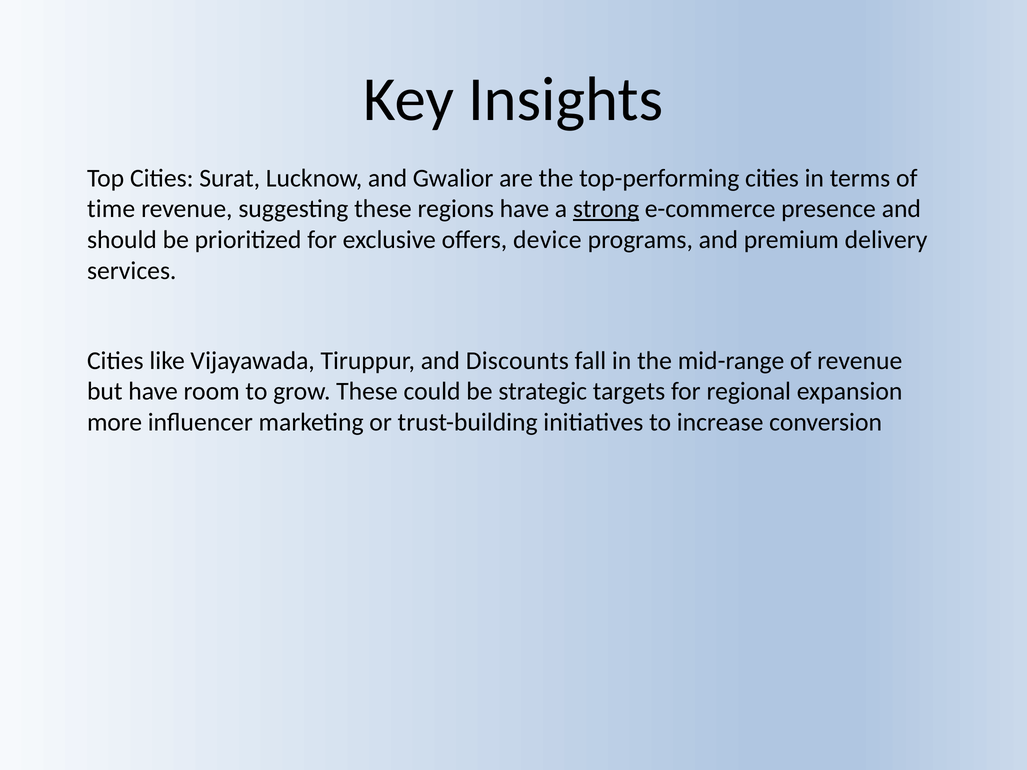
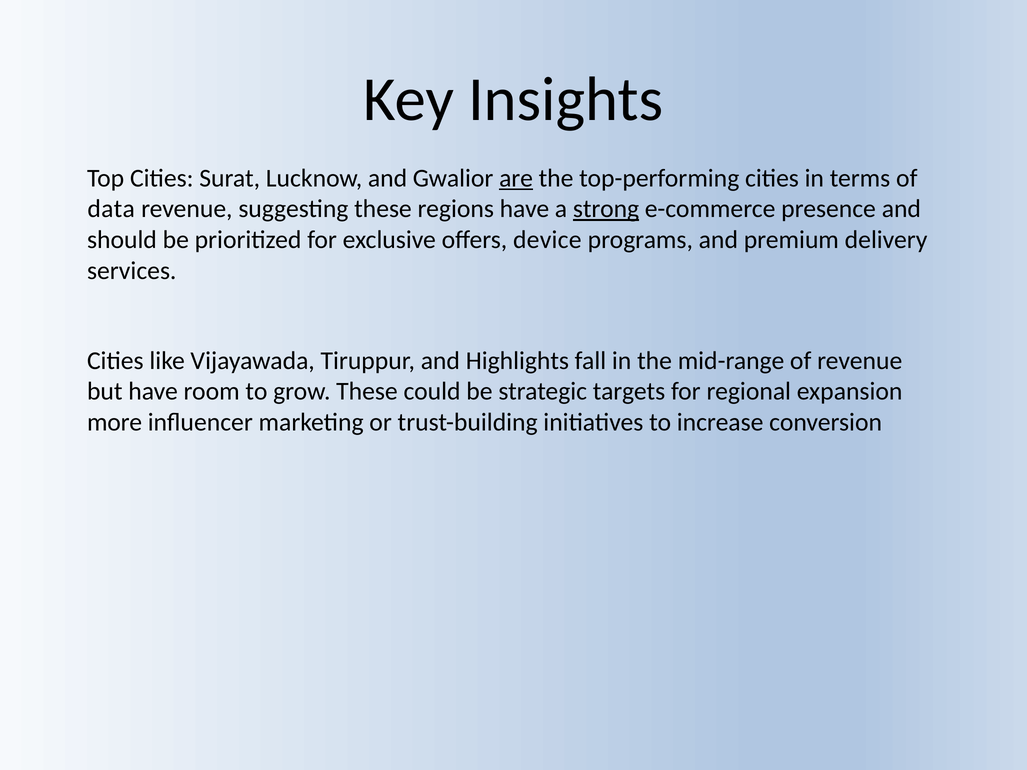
are underline: none -> present
time: time -> data
Discounts: Discounts -> Highlights
